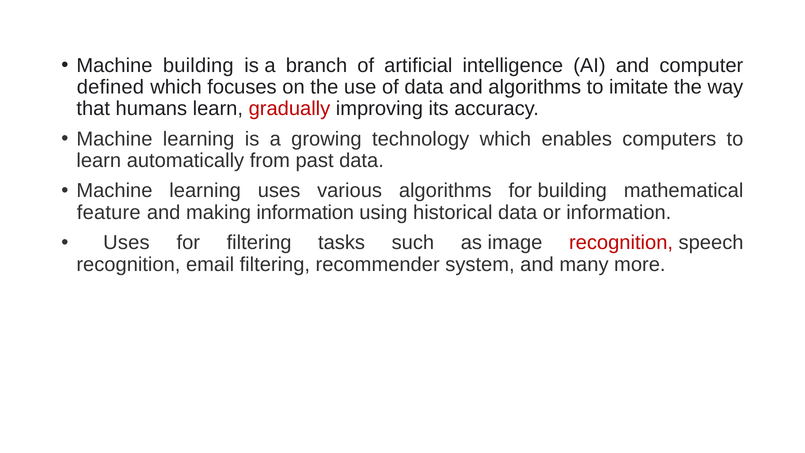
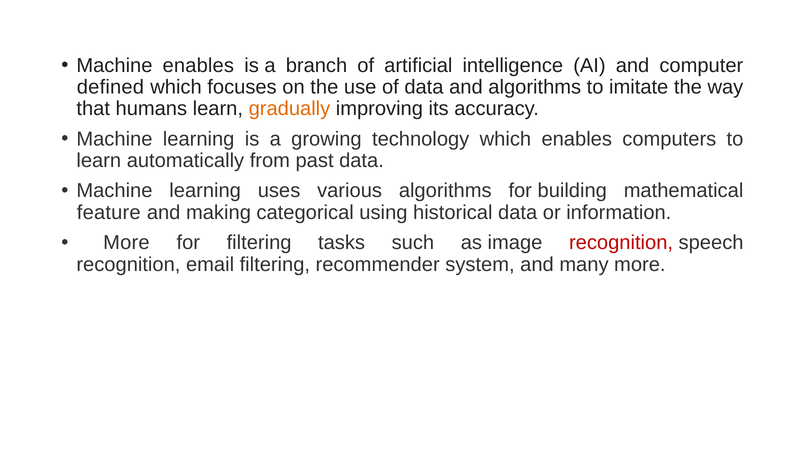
Machine building: building -> enables
gradually colour: red -> orange
making information: information -> categorical
Uses at (126, 243): Uses -> More
